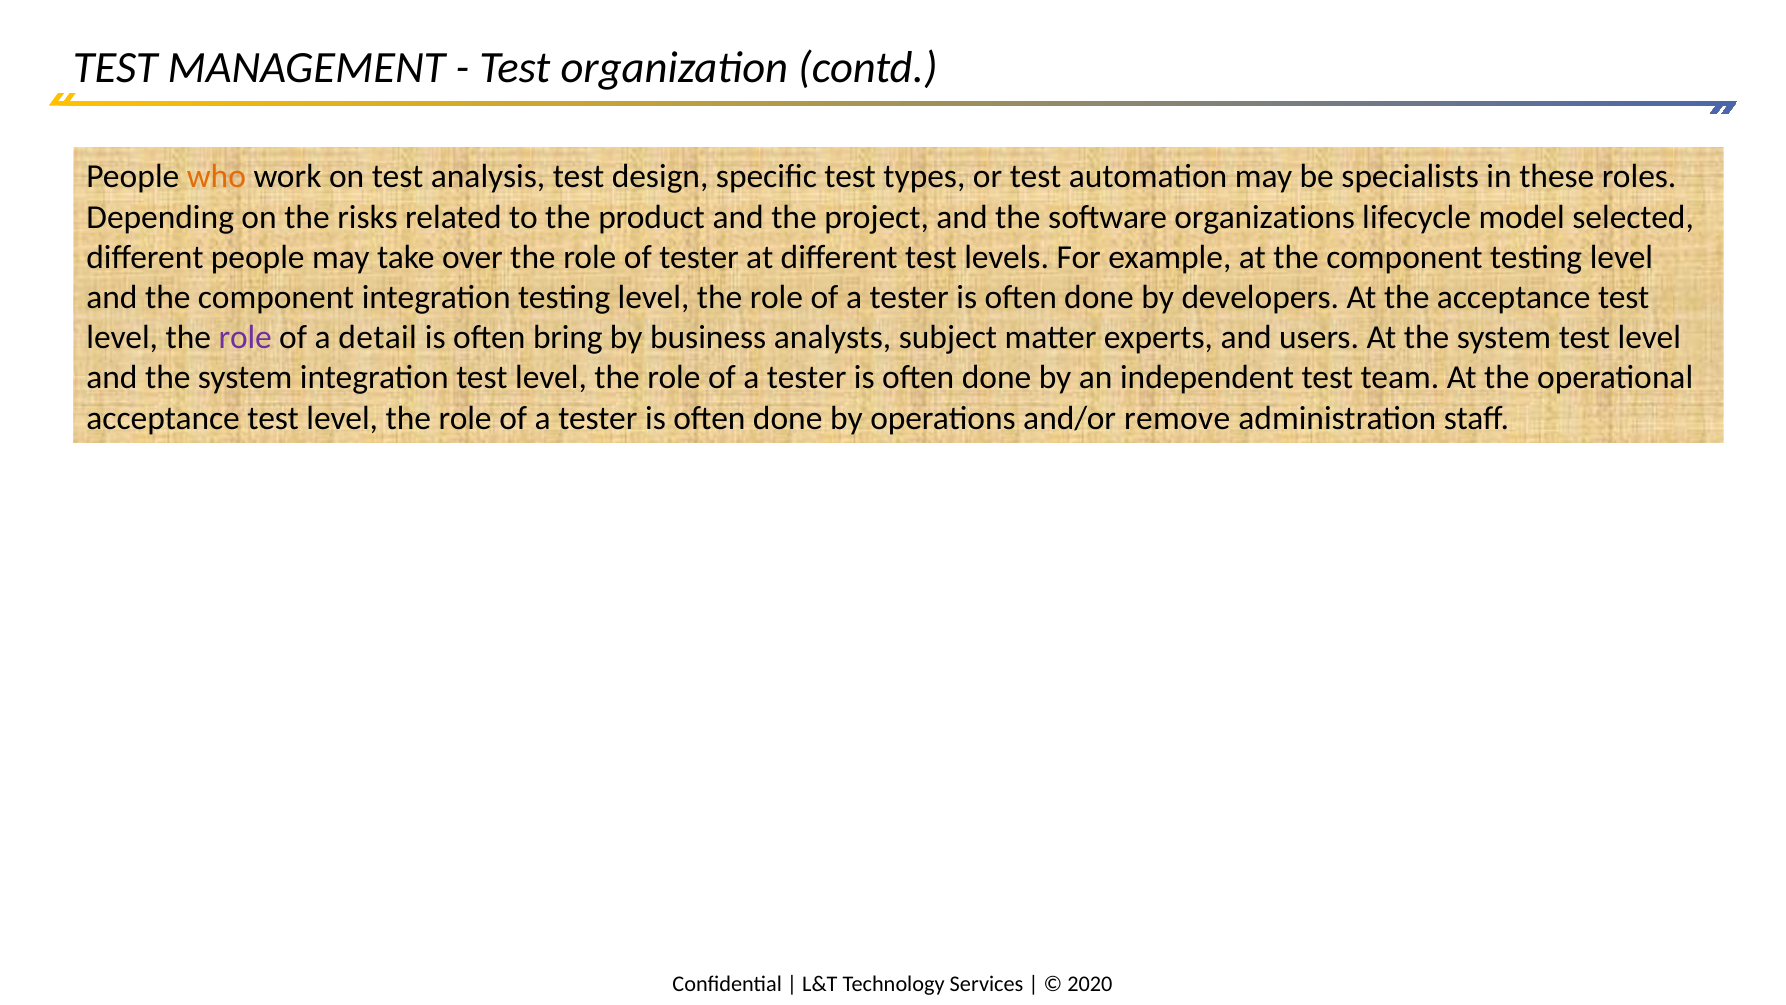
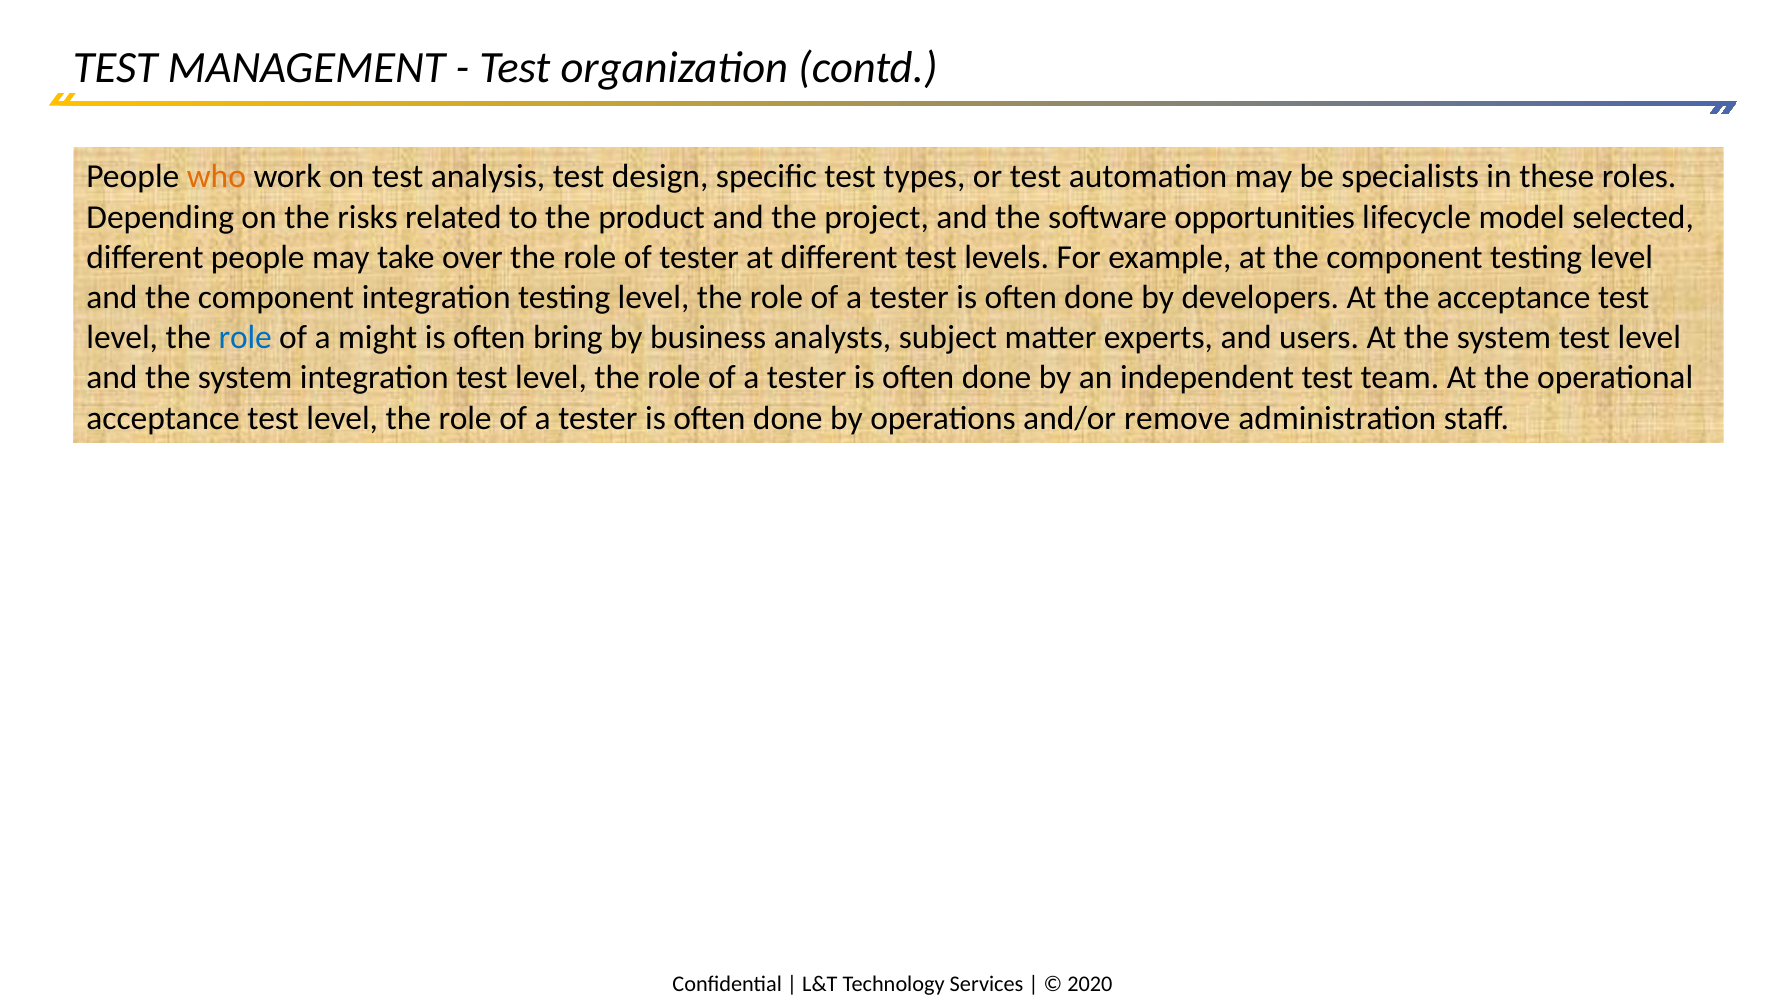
organizations: organizations -> opportunities
role at (245, 338) colour: purple -> blue
detail: detail -> might
